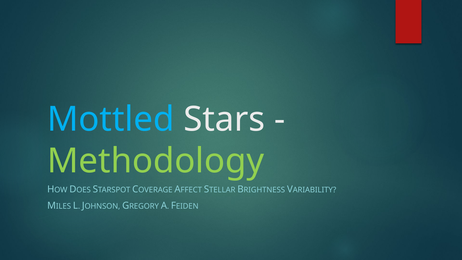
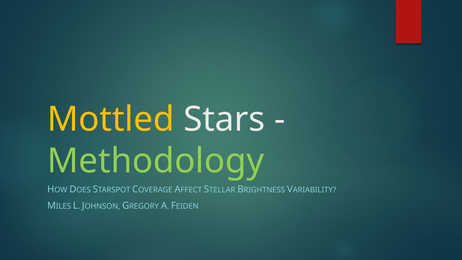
Mottled colour: light blue -> yellow
